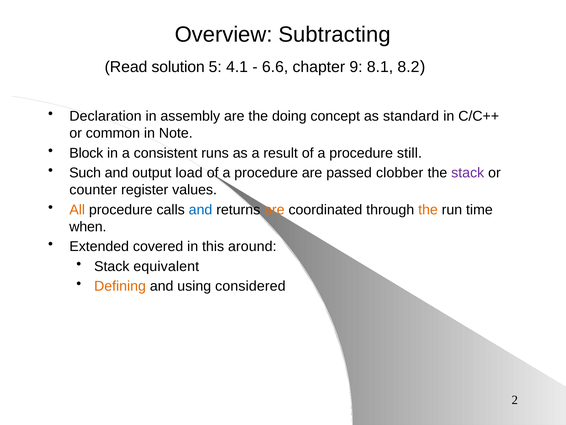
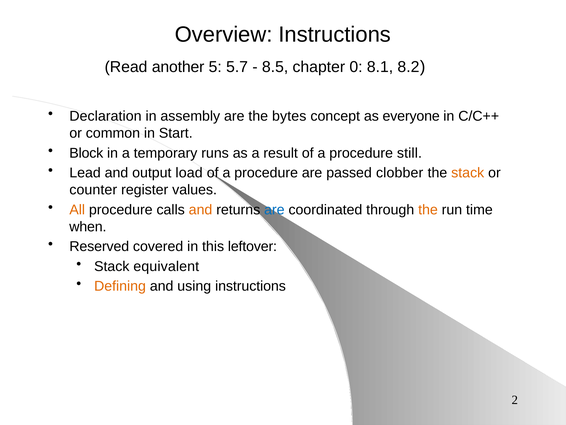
Overview Subtracting: Subtracting -> Instructions
solution: solution -> another
4.1: 4.1 -> 5.7
6.6: 6.6 -> 8.5
9: 9 -> 0
doing: doing -> bytes
standard: standard -> everyone
Note: Note -> Start
consistent: consistent -> temporary
Such: Such -> Lead
stack at (468, 173) colour: purple -> orange
and at (201, 209) colour: blue -> orange
are at (274, 209) colour: orange -> blue
Extended: Extended -> Reserved
around: around -> leftover
using considered: considered -> instructions
